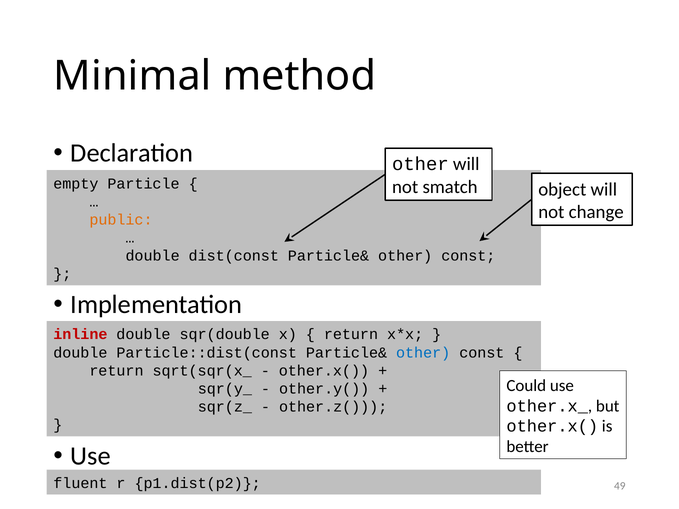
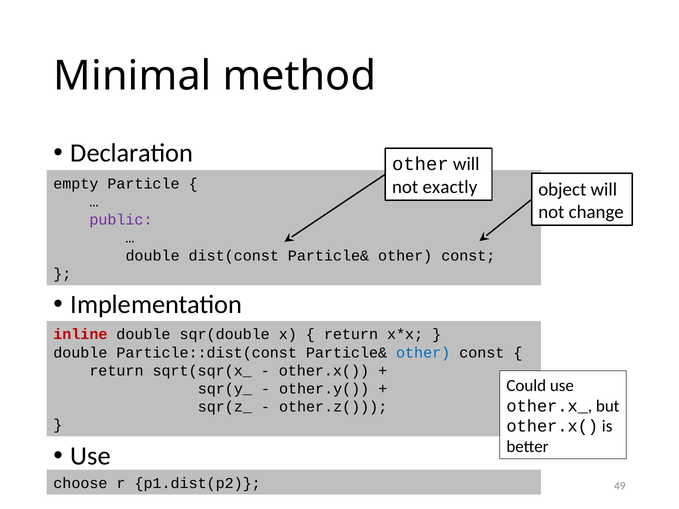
smatch: smatch -> exactly
public colour: orange -> purple
fluent: fluent -> choose
